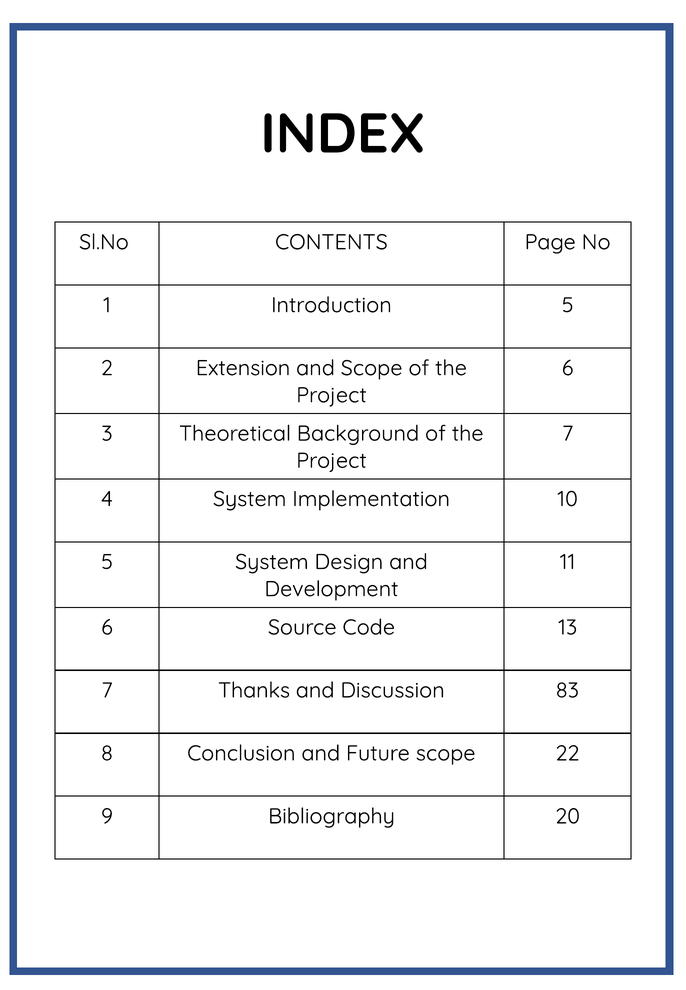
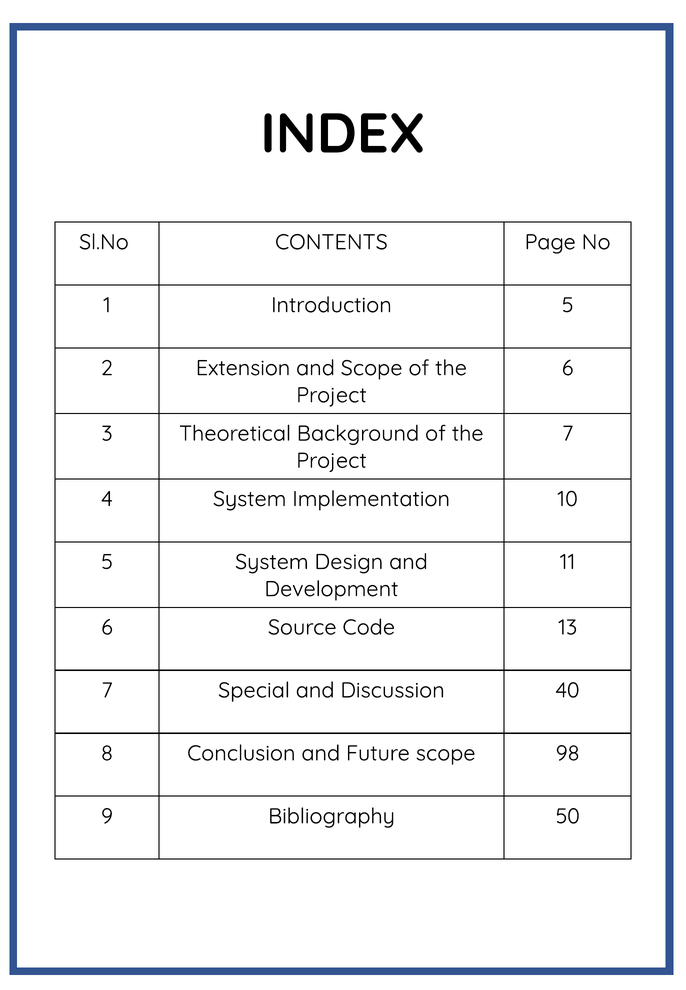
Thanks: Thanks -> Special
83: 83 -> 40
22: 22 -> 98
20: 20 -> 50
